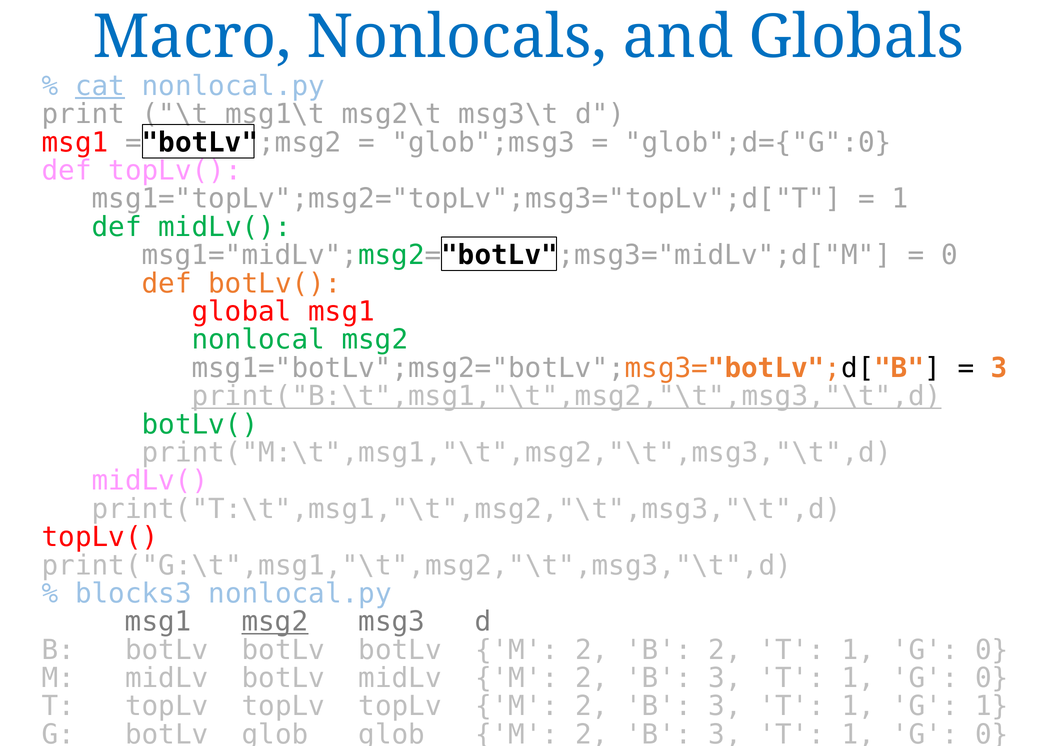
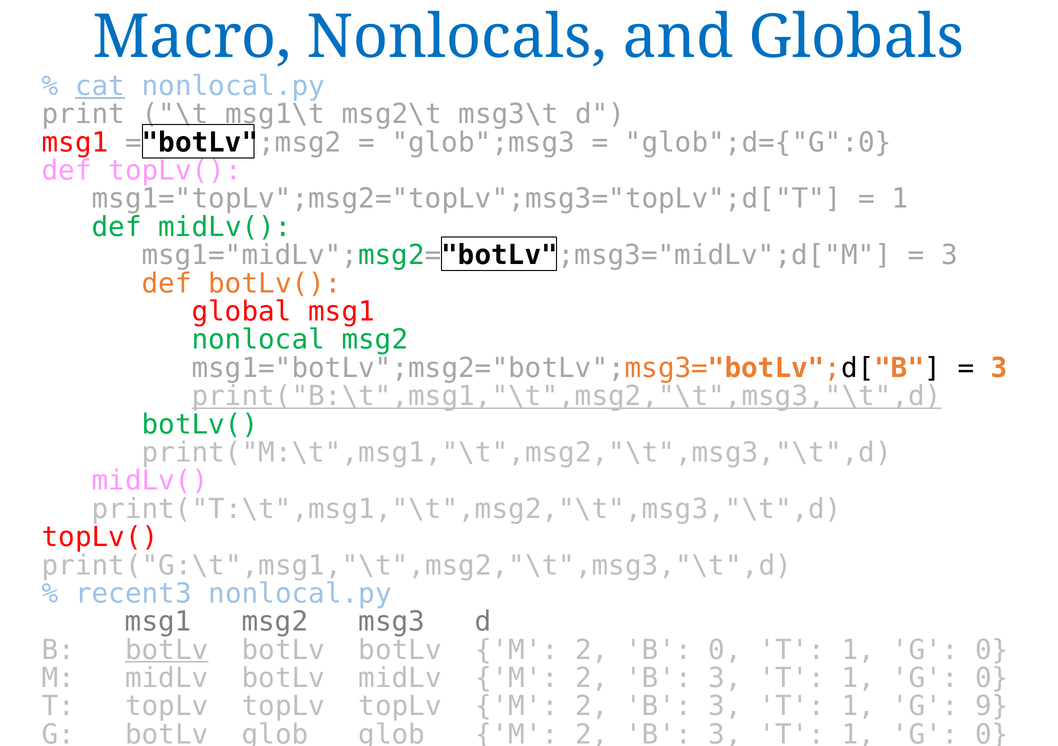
0 at (949, 255): 0 -> 3
blocks3: blocks3 -> recent3
msg2 at (275, 622) underline: present -> none
botLv at (167, 650) underline: none -> present
B 2: 2 -> 0
G 1: 1 -> 9
